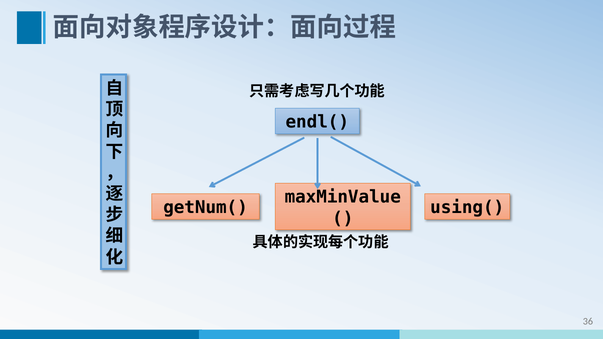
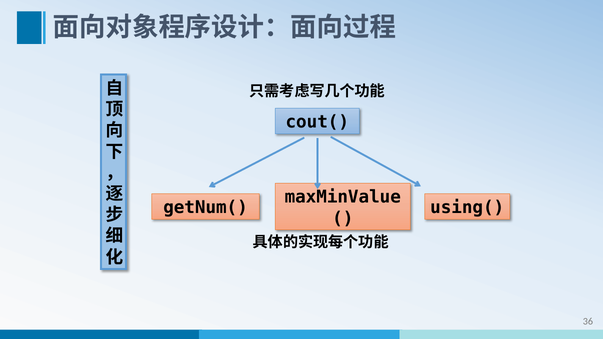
endl(: endl( -> cout(
